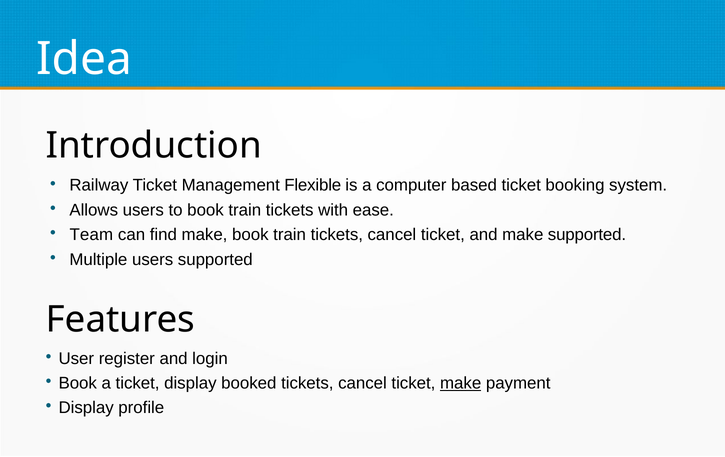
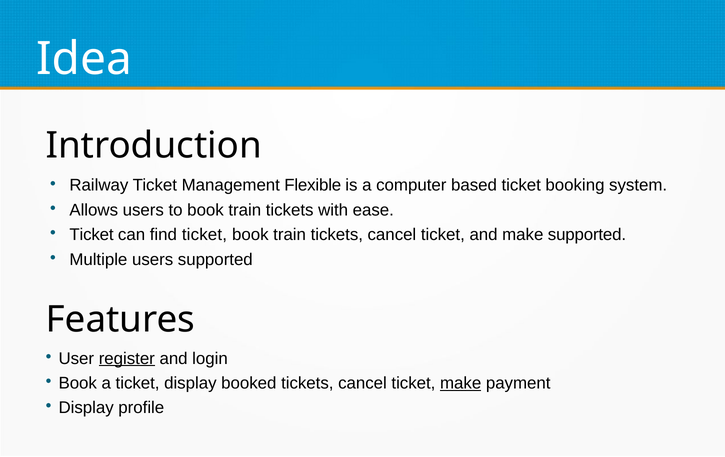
Team at (91, 235): Team -> Ticket
find make: make -> ticket
register underline: none -> present
